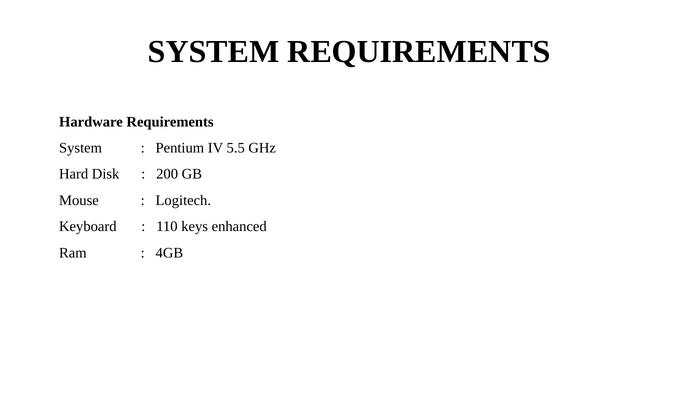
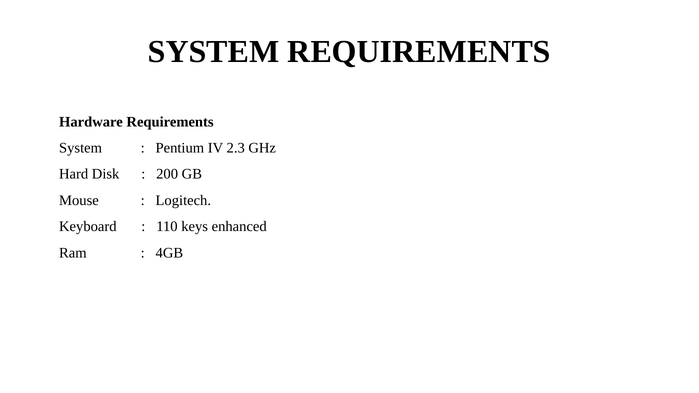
5.5: 5.5 -> 2.3
